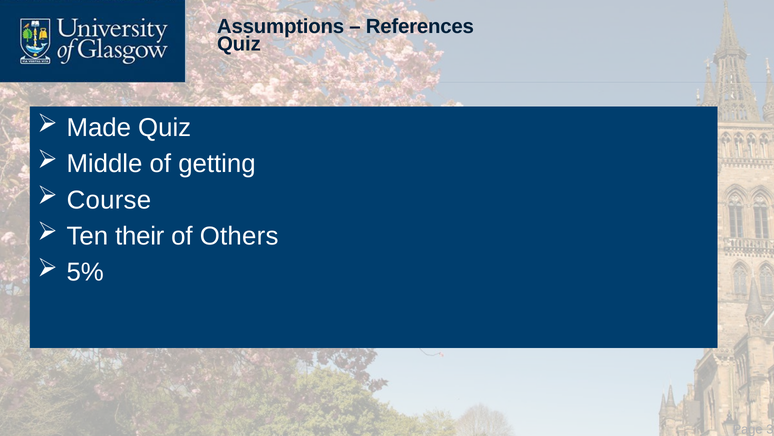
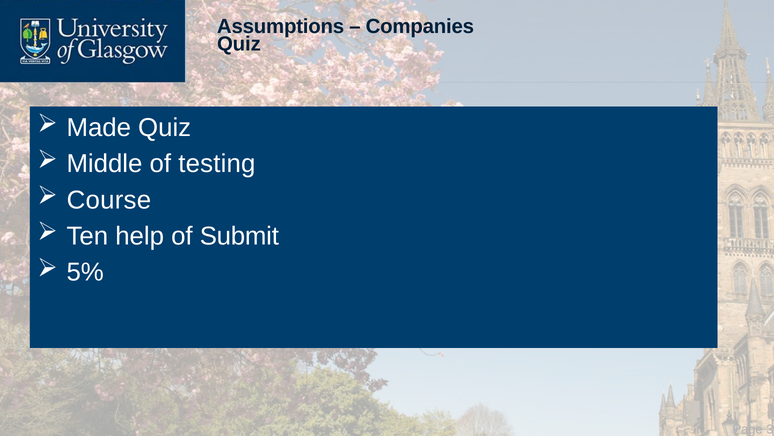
References: References -> Companies
getting: getting -> testing
their: their -> help
Others: Others -> Submit
